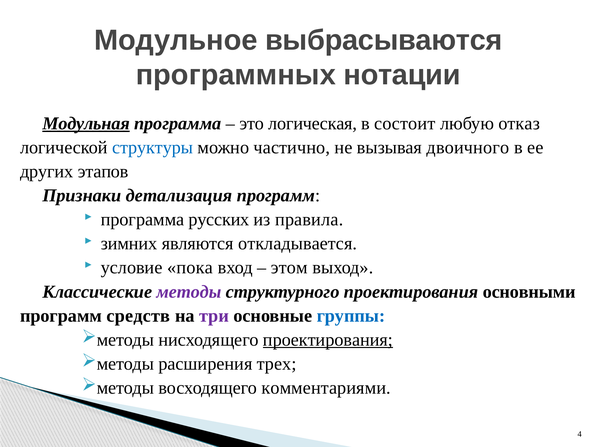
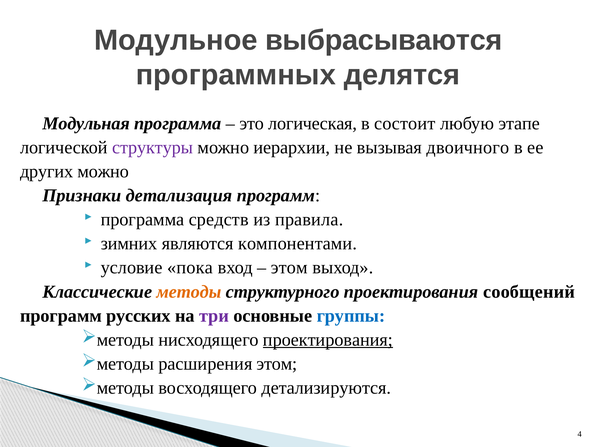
нотации: нотации -> делятся
Модульная underline: present -> none
отказ: отказ -> этапе
структуры colour: blue -> purple
частично: частично -> иерархии
других этапов: этапов -> можно
русских: русских -> средств
откладывается: откладывается -> компонентами
методы colour: purple -> orange
основными: основными -> сообщений
средств: средств -> русских
расширения трех: трех -> этом
комментариями: комментариями -> детализируются
